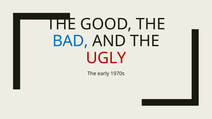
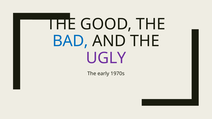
UGLY colour: red -> purple
